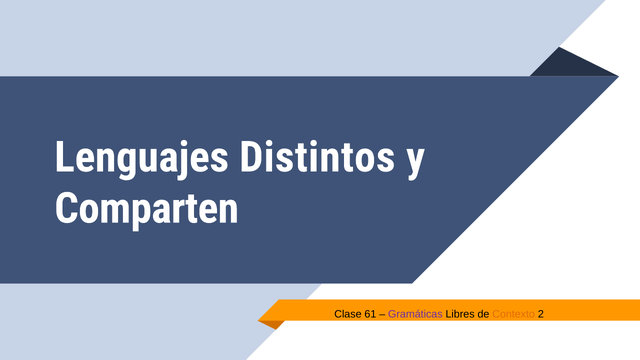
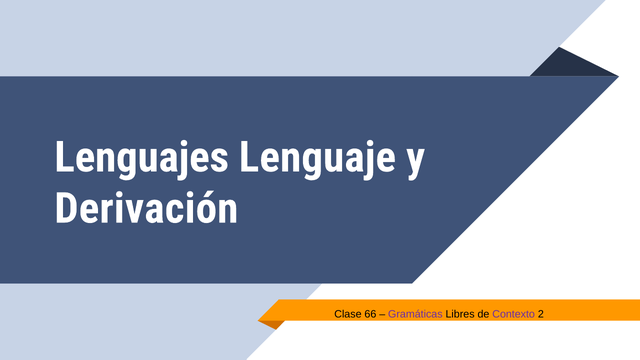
Distintos: Distintos -> Lenguaje
Comparten: Comparten -> Derivación
61: 61 -> 66
Contexto colour: orange -> purple
